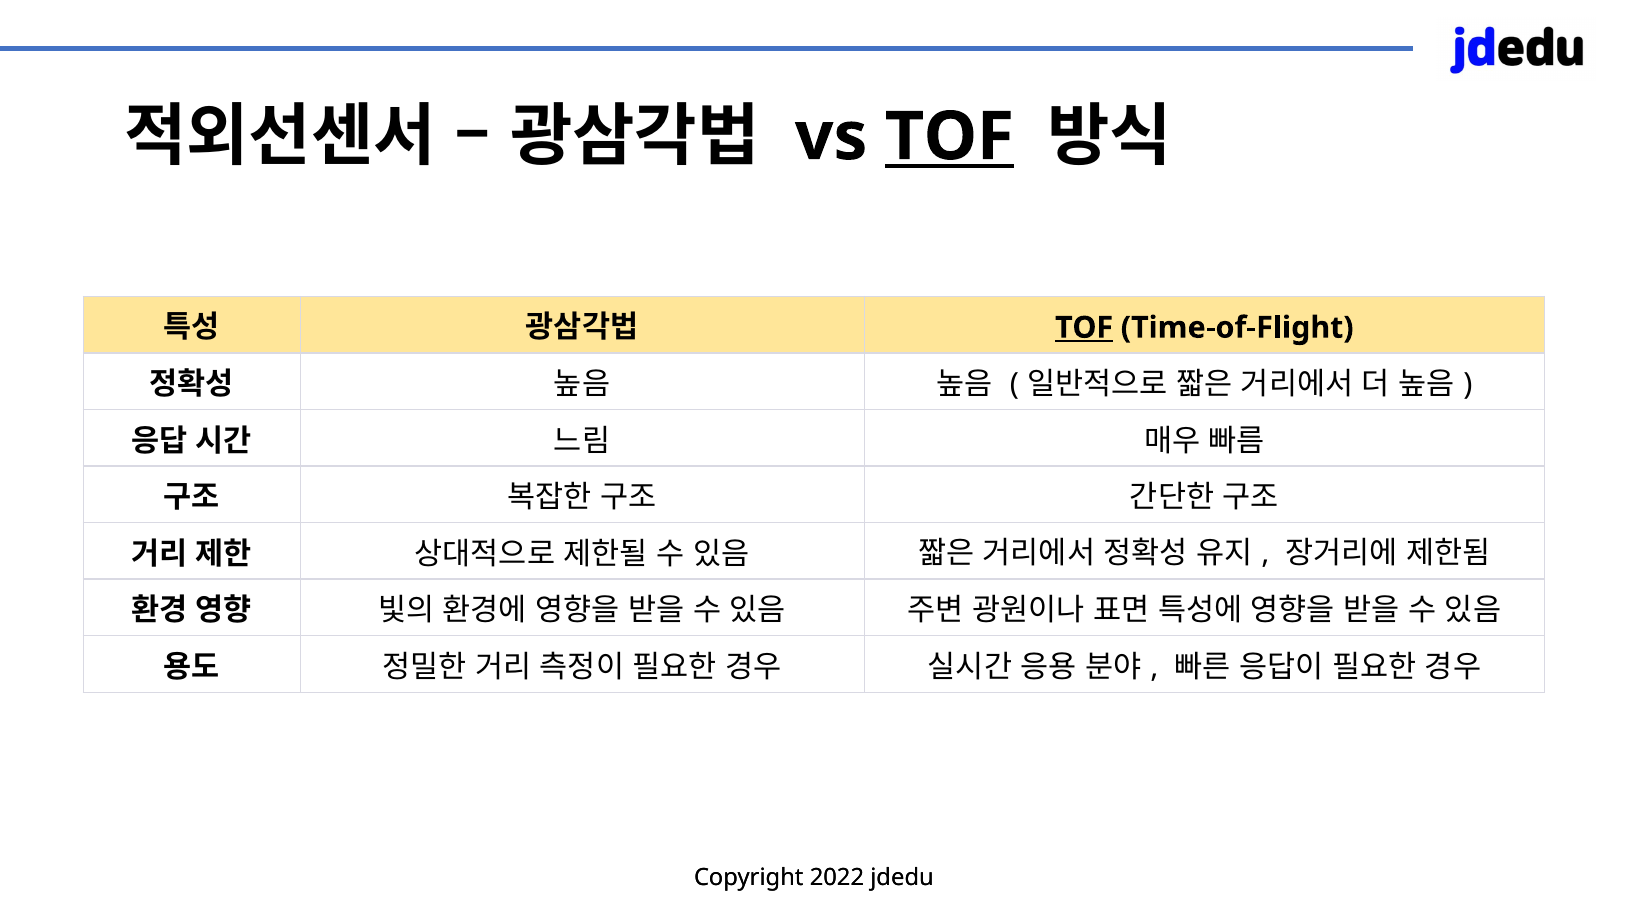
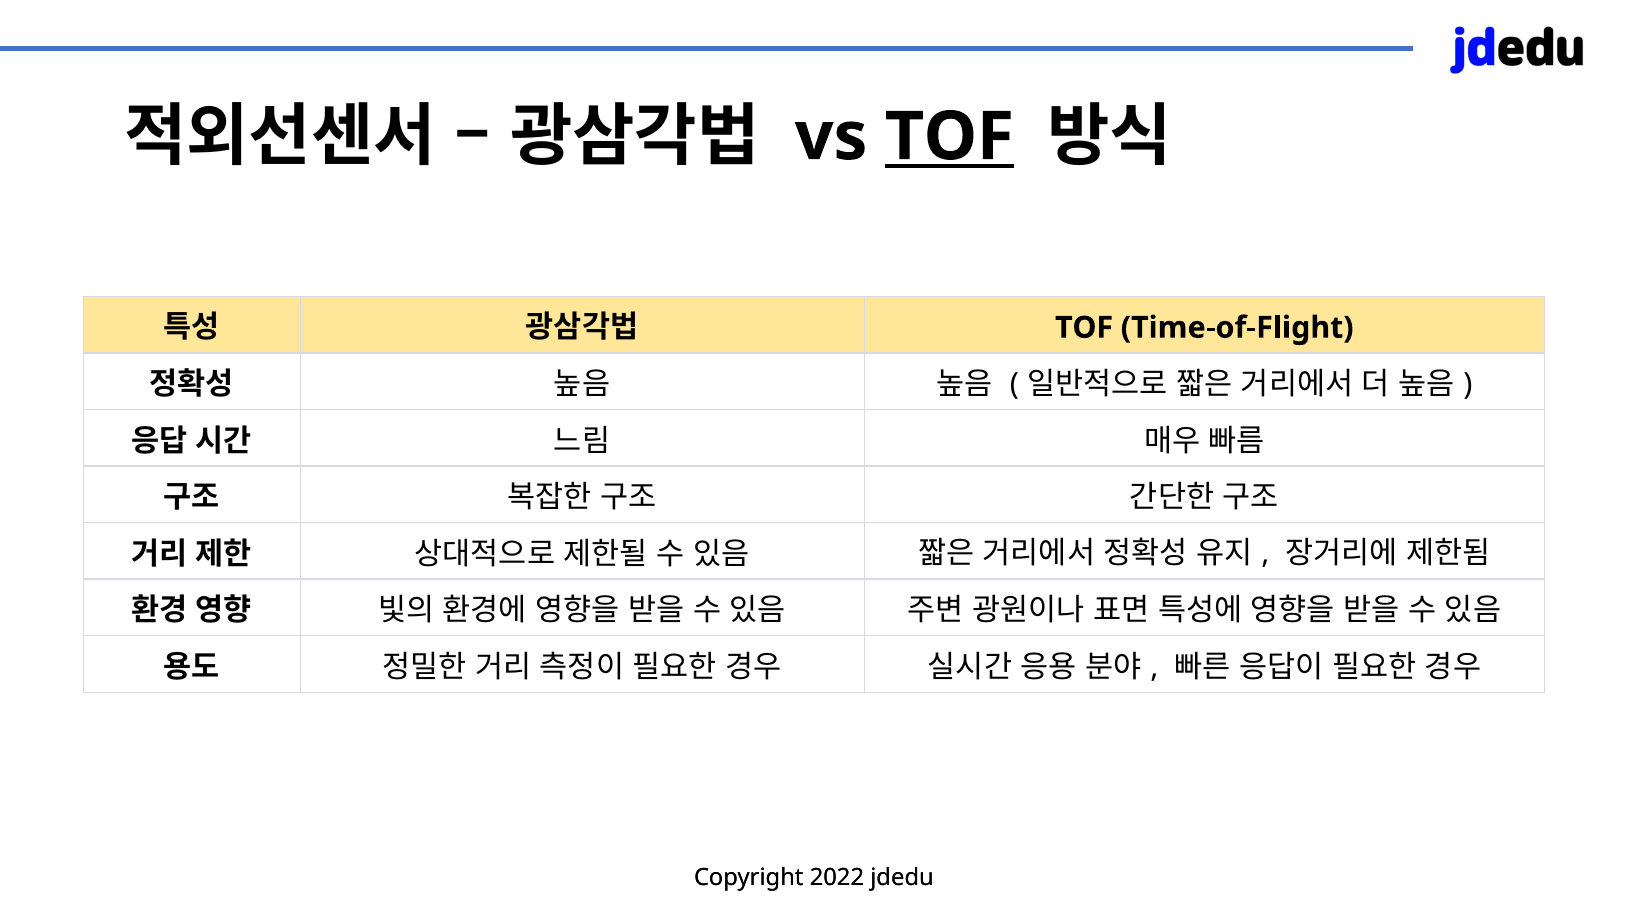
TOF at (1084, 328) underline: present -> none
